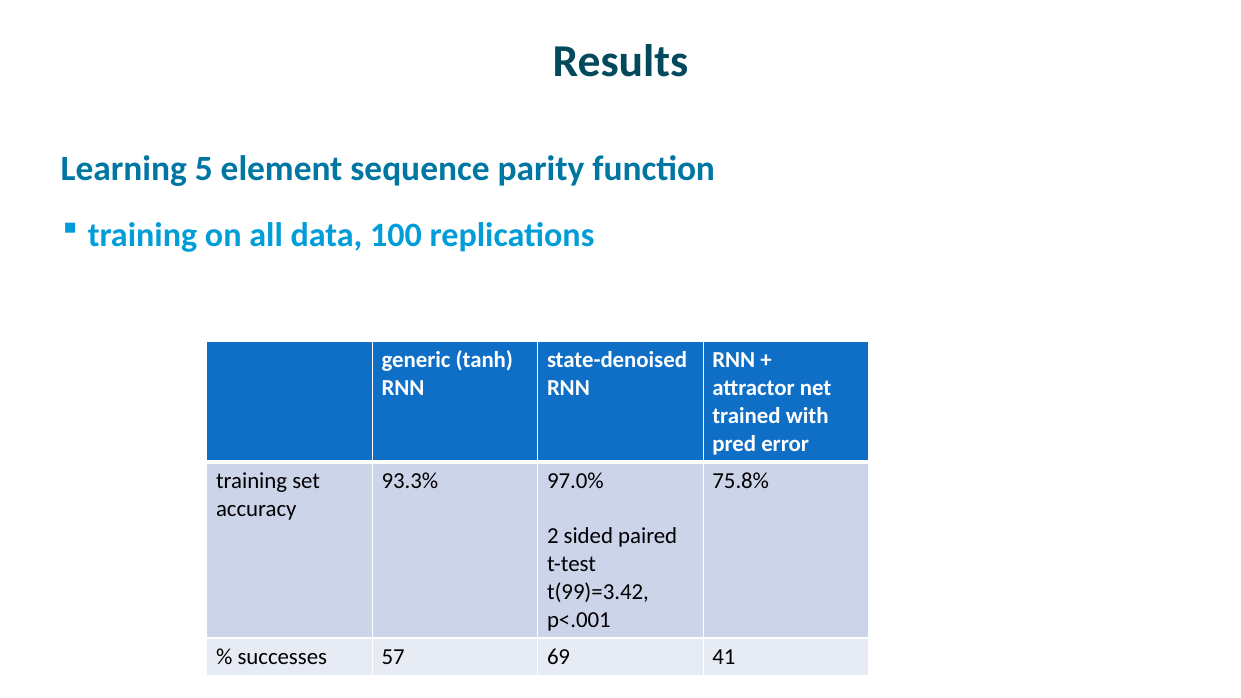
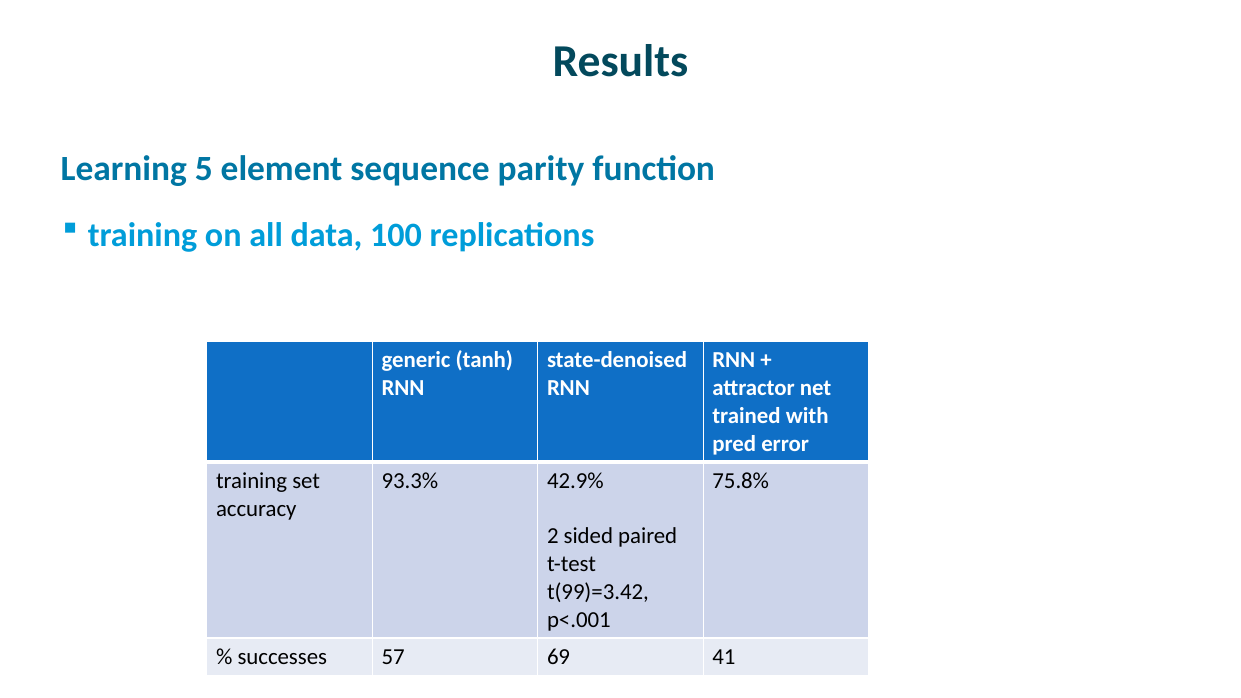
97.0%: 97.0% -> 42.9%
